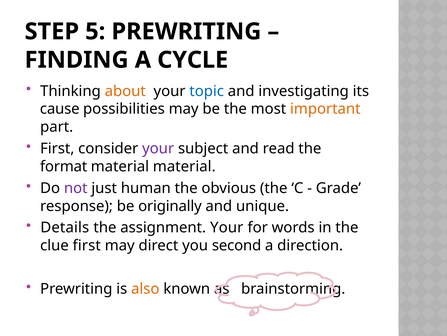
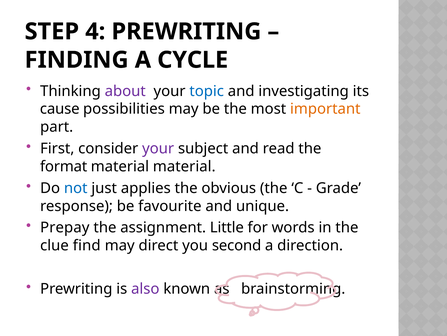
5: 5 -> 4
about colour: orange -> purple
not colour: purple -> blue
human: human -> applies
originally: originally -> favourite
Details: Details -> Prepay
assignment Your: Your -> Little
clue first: first -> find
also colour: orange -> purple
